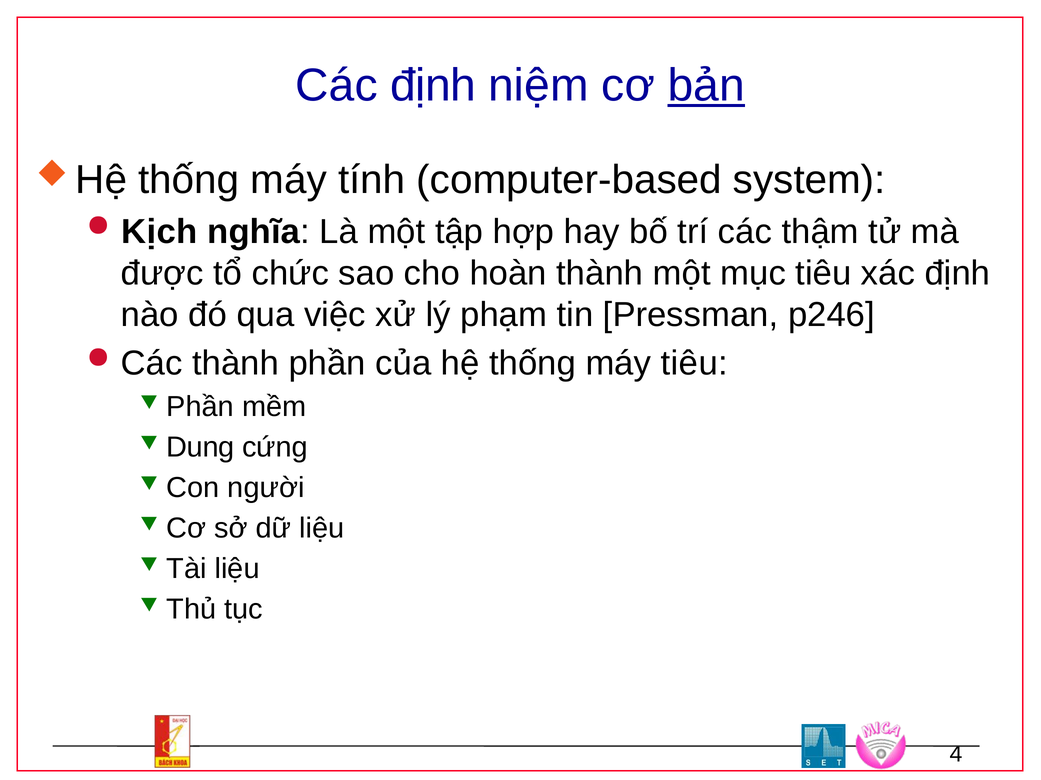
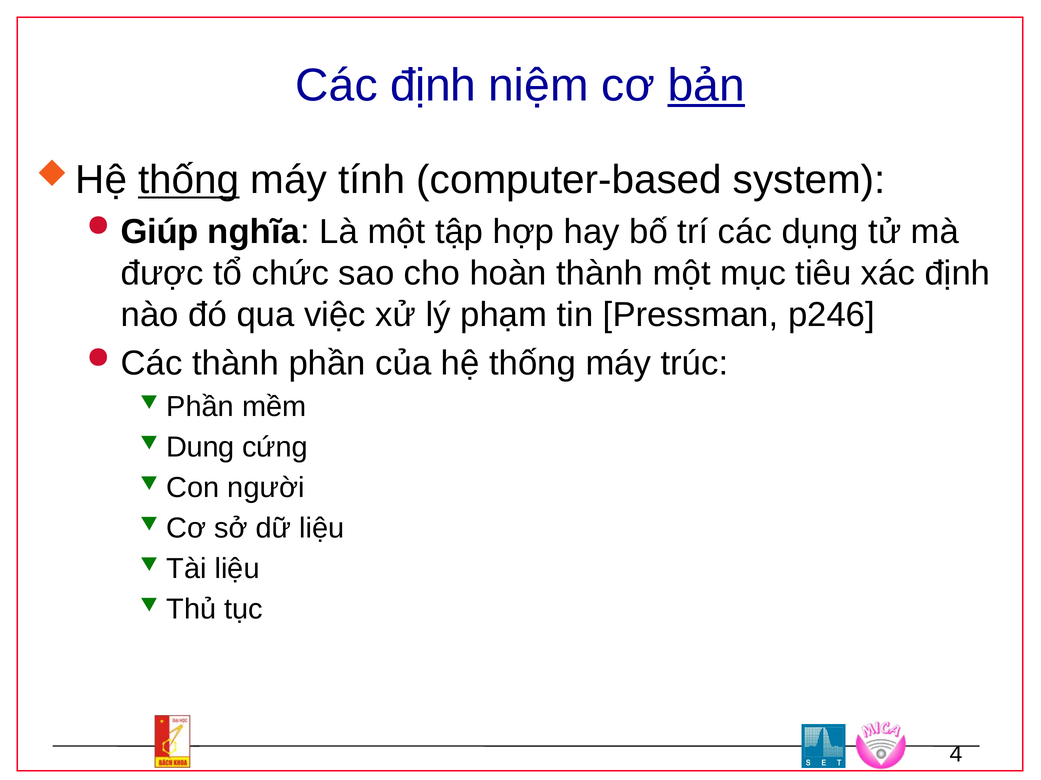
thống at (189, 180) underline: none -> present
Kịch: Kịch -> Giúp
thậm: thậm -> dụng
máy tiêu: tiêu -> trúc
